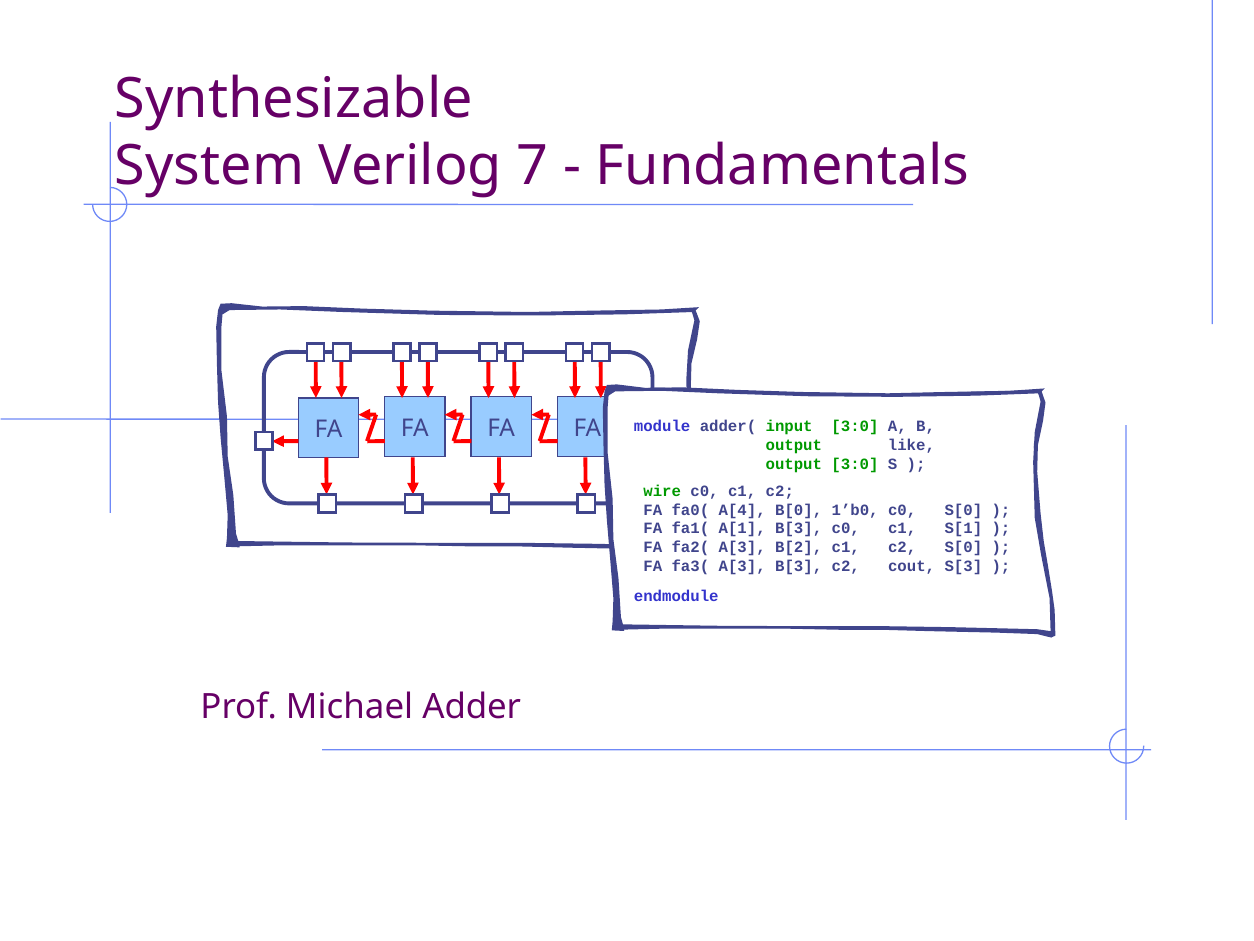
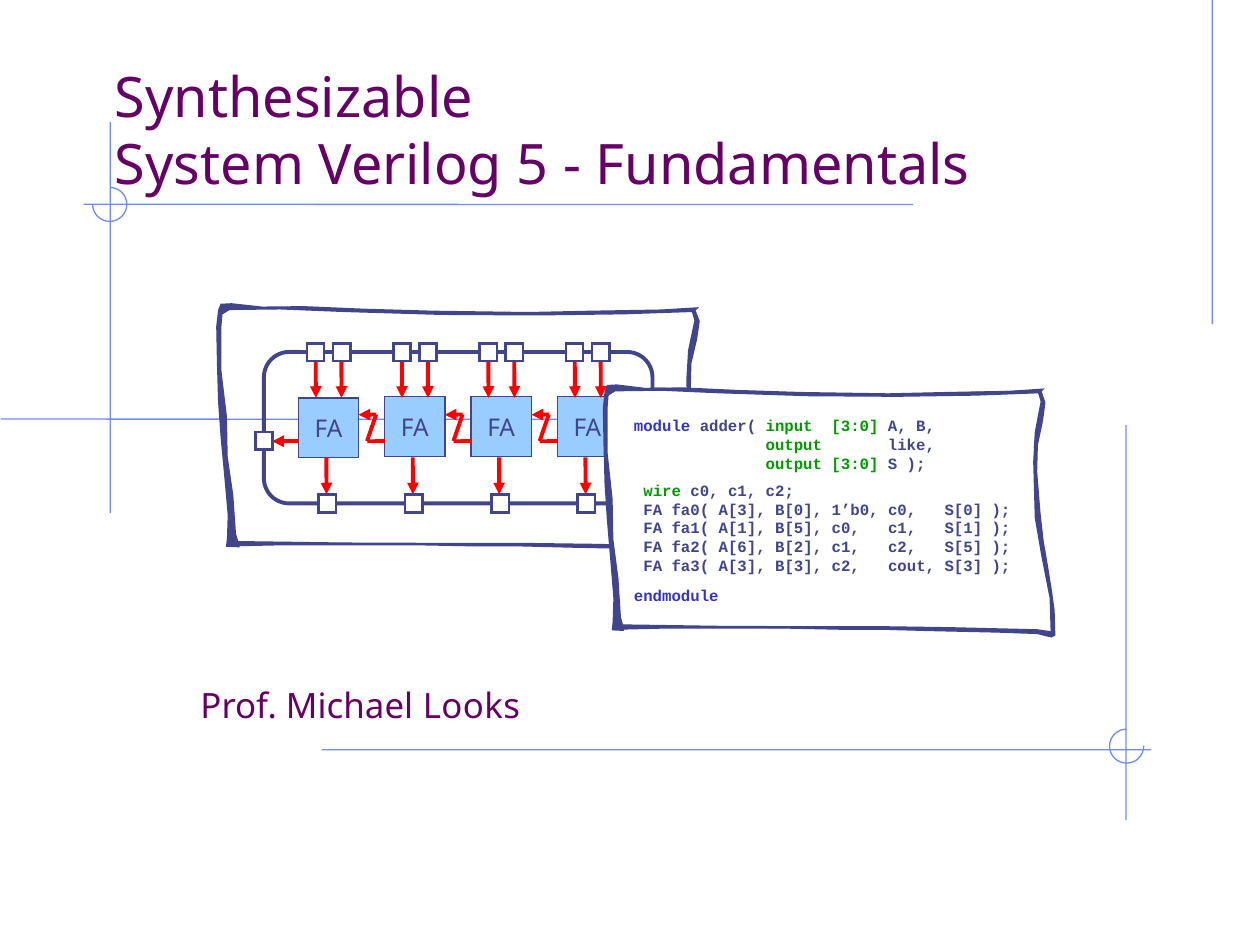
7: 7 -> 5
fa0( A[4: A[4 -> A[3
A[1 B[3: B[3 -> B[5
fa2( A[3: A[3 -> A[6
c2 S[0: S[0 -> S[5
Adder: Adder -> Looks
